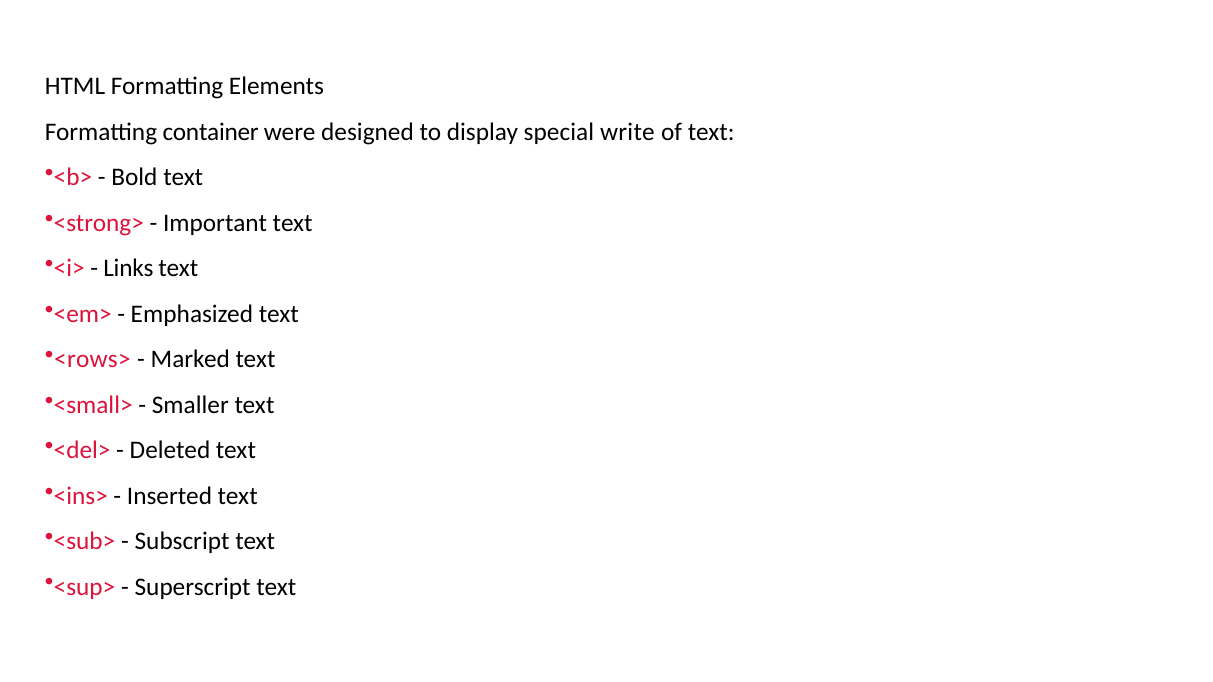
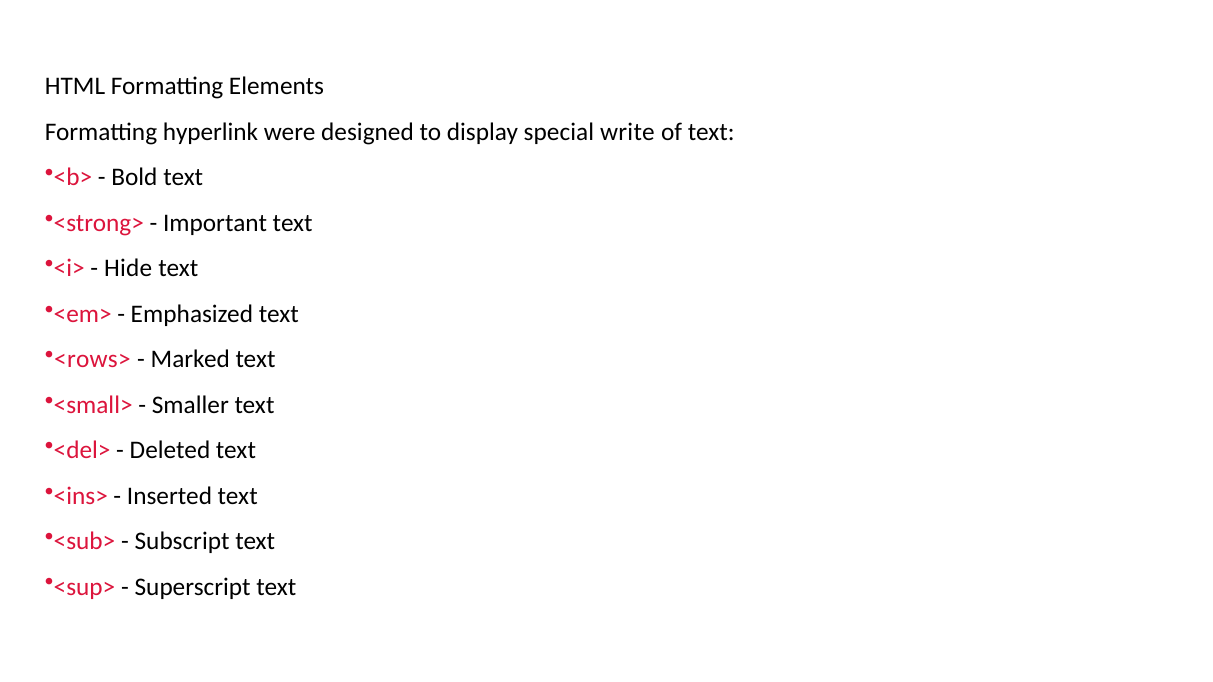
container: container -> hyperlink
Links: Links -> Hide
